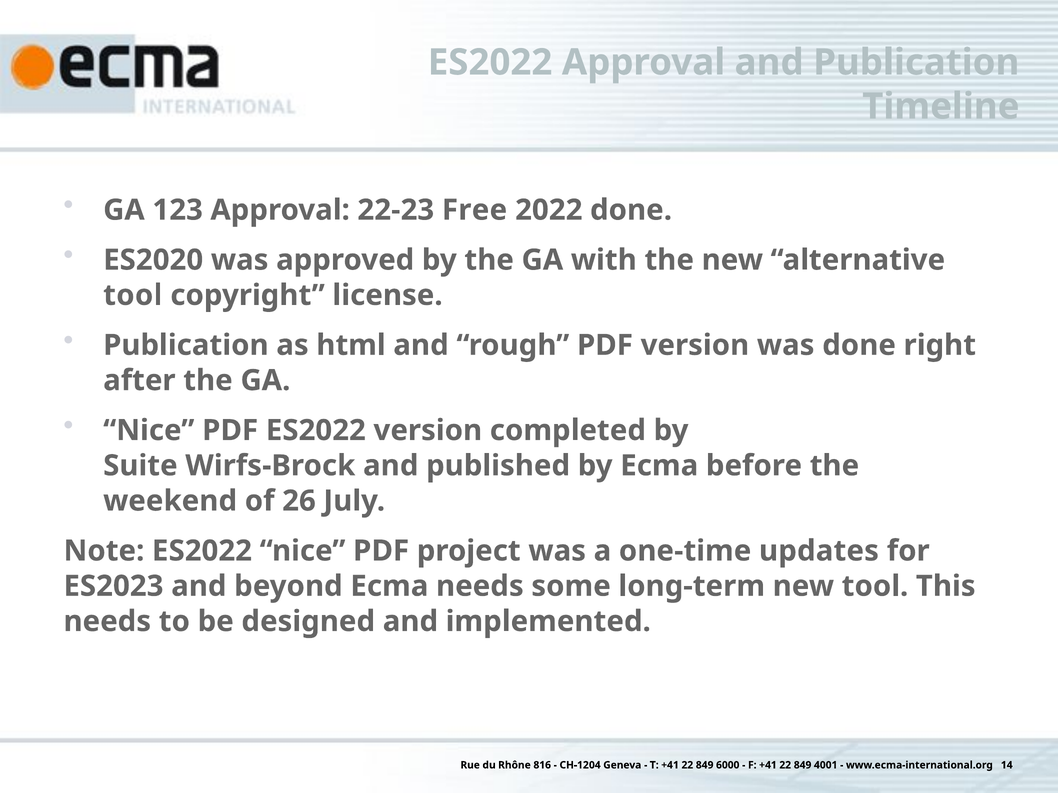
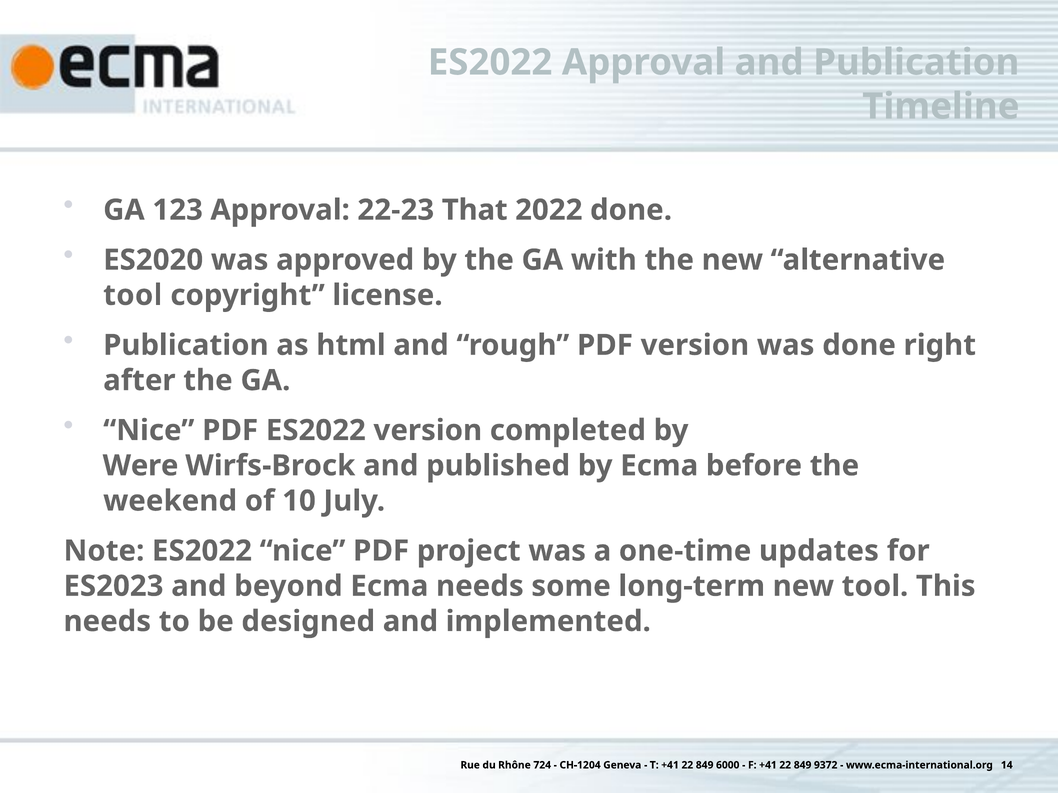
Free: Free -> That
Suite: Suite -> Were
26: 26 -> 10
816: 816 -> 724
4001: 4001 -> 9372
